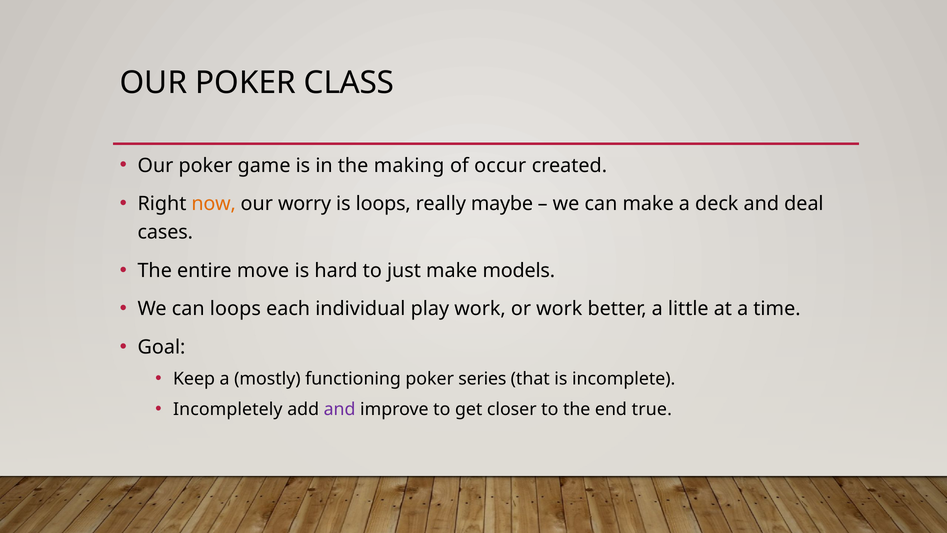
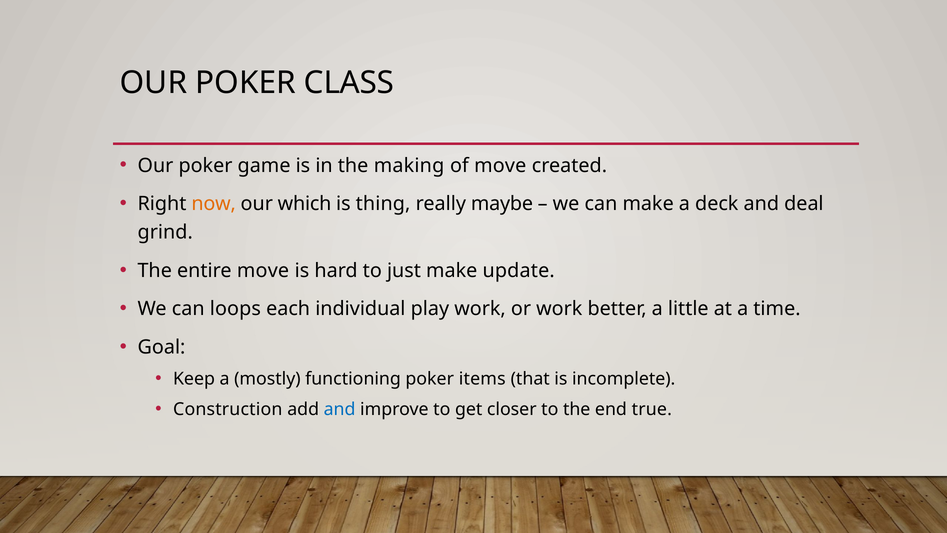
of occur: occur -> move
worry: worry -> which
is loops: loops -> thing
cases: cases -> grind
models: models -> update
series: series -> items
Incompletely: Incompletely -> Construction
and at (340, 409) colour: purple -> blue
